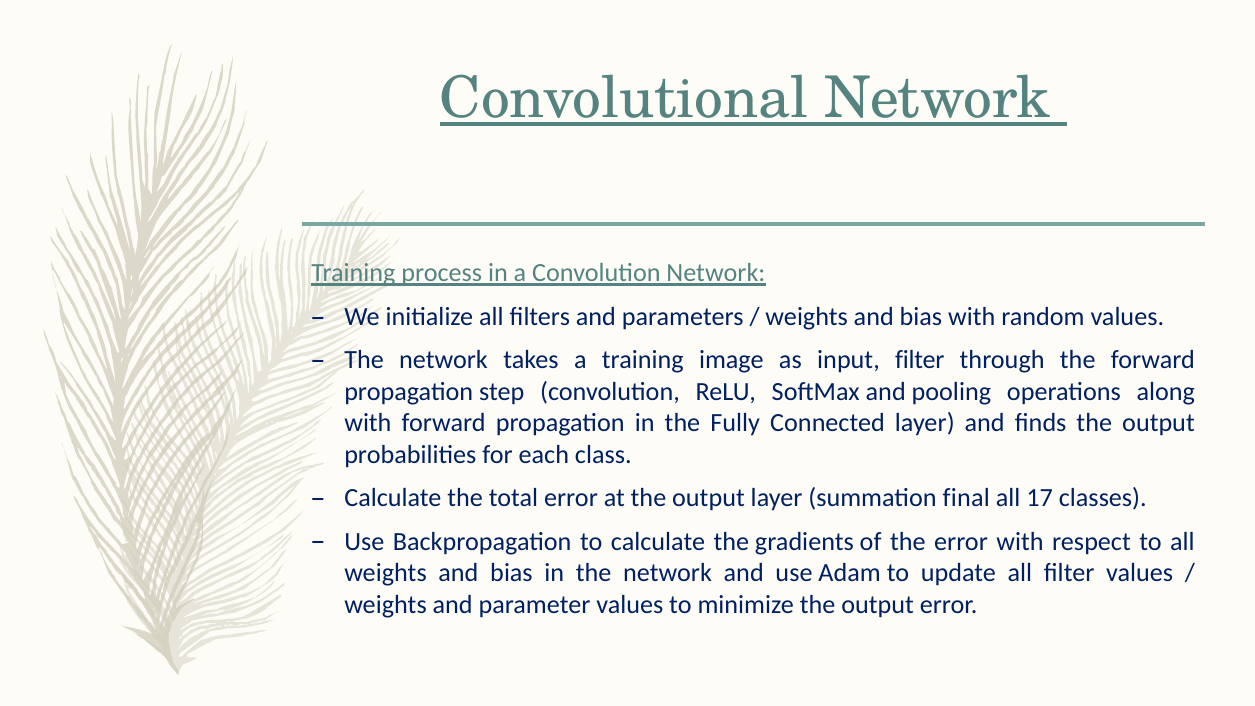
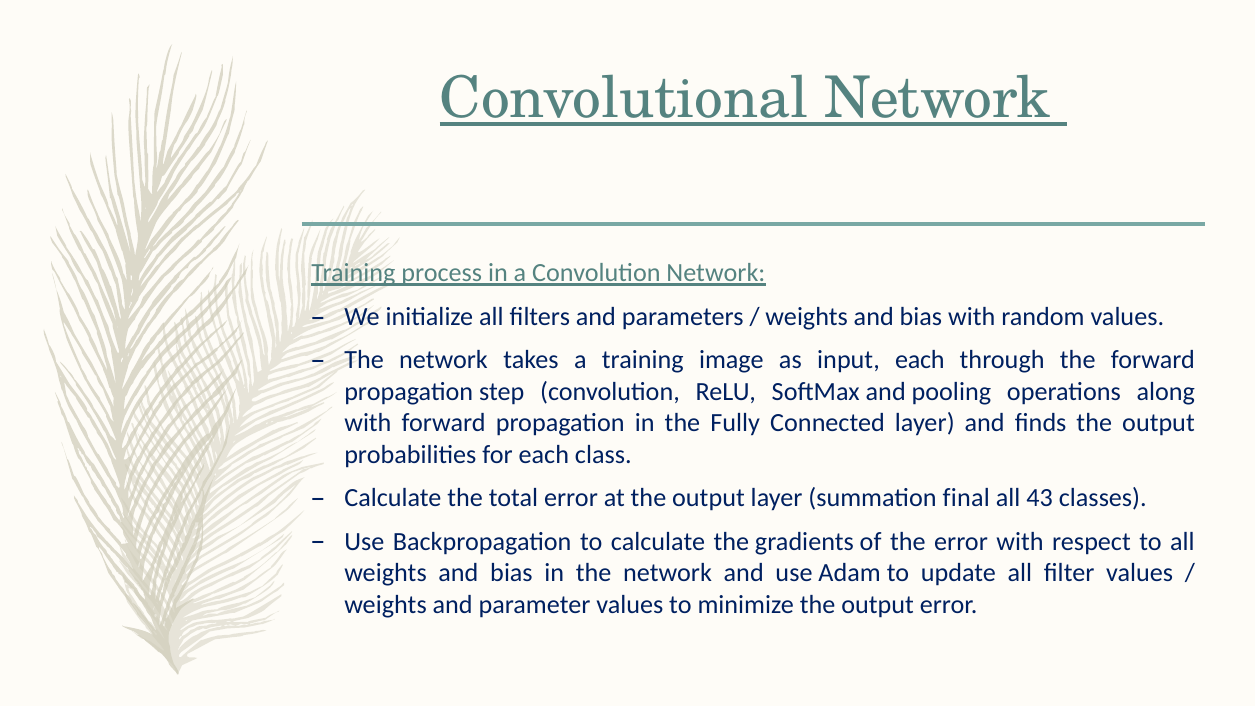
input filter: filter -> each
17: 17 -> 43
